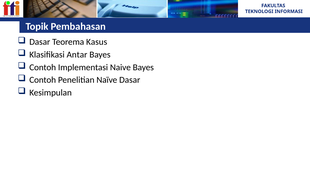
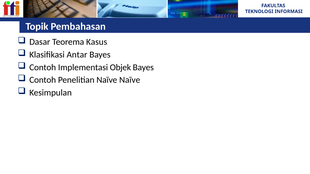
Naive: Naive -> Objek
Naïve Dasar: Dasar -> Naïve
